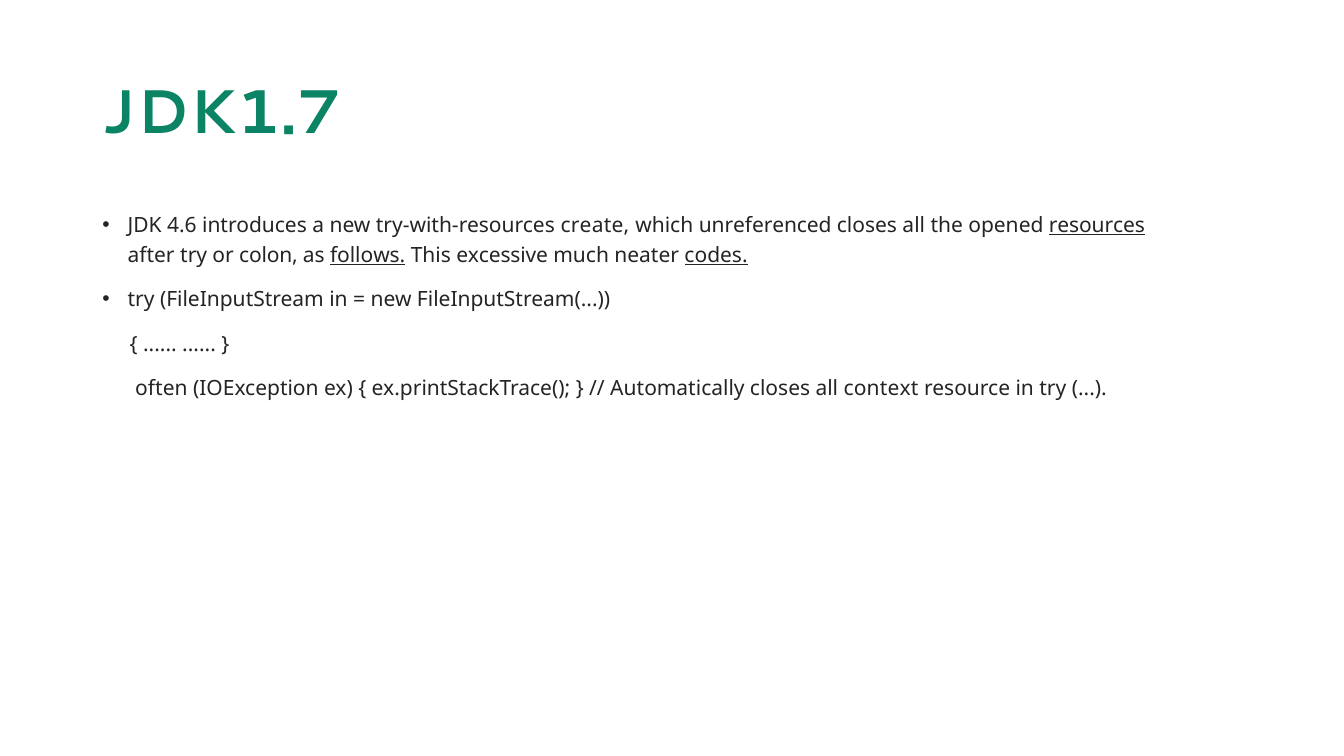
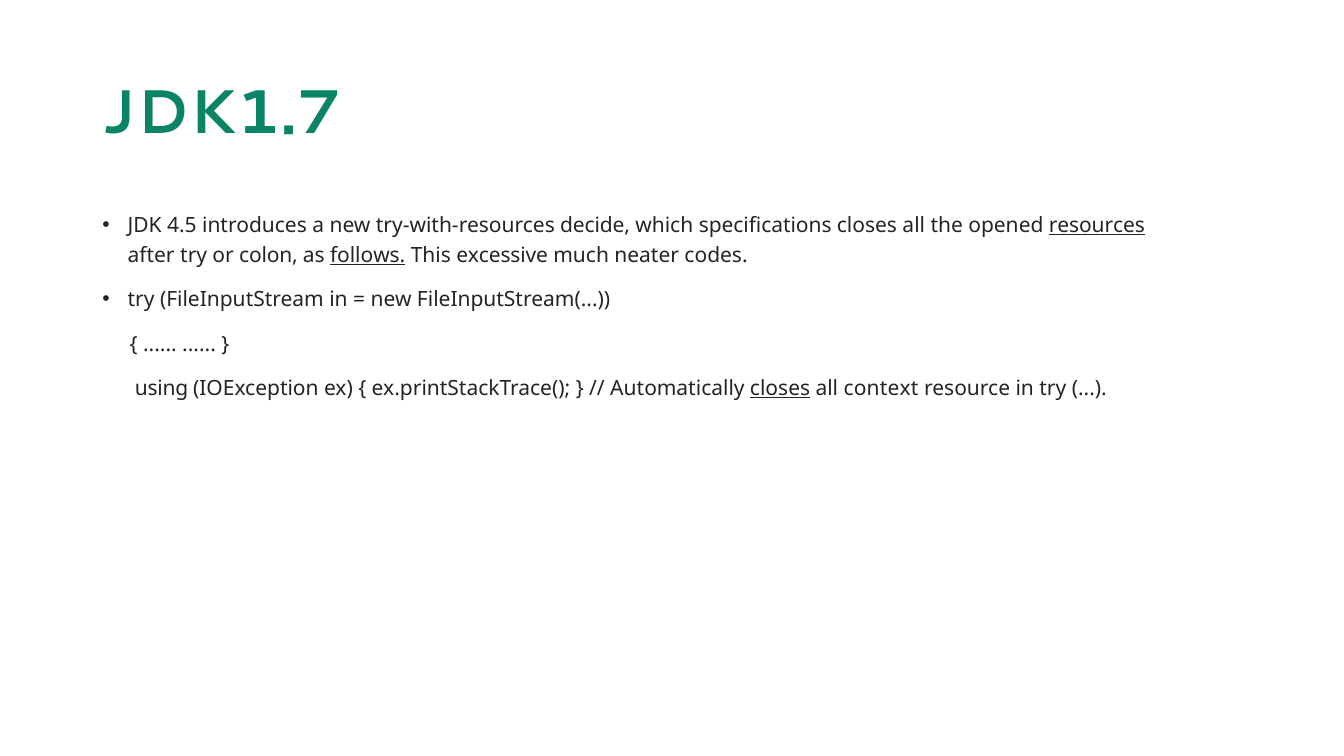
4.6: 4.6 -> 4.5
create: create -> decide
unreferenced: unreferenced -> specifications
codes underline: present -> none
often: often -> using
closes at (780, 388) underline: none -> present
